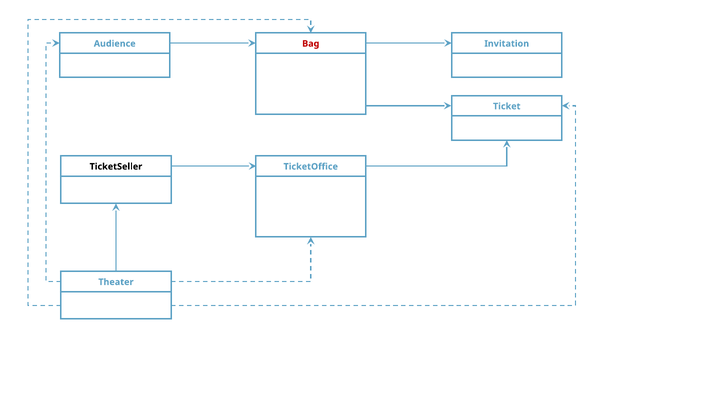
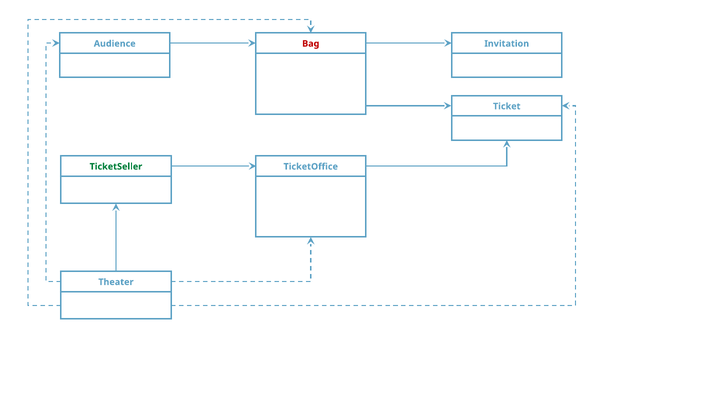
TicketSeller colour: black -> green
